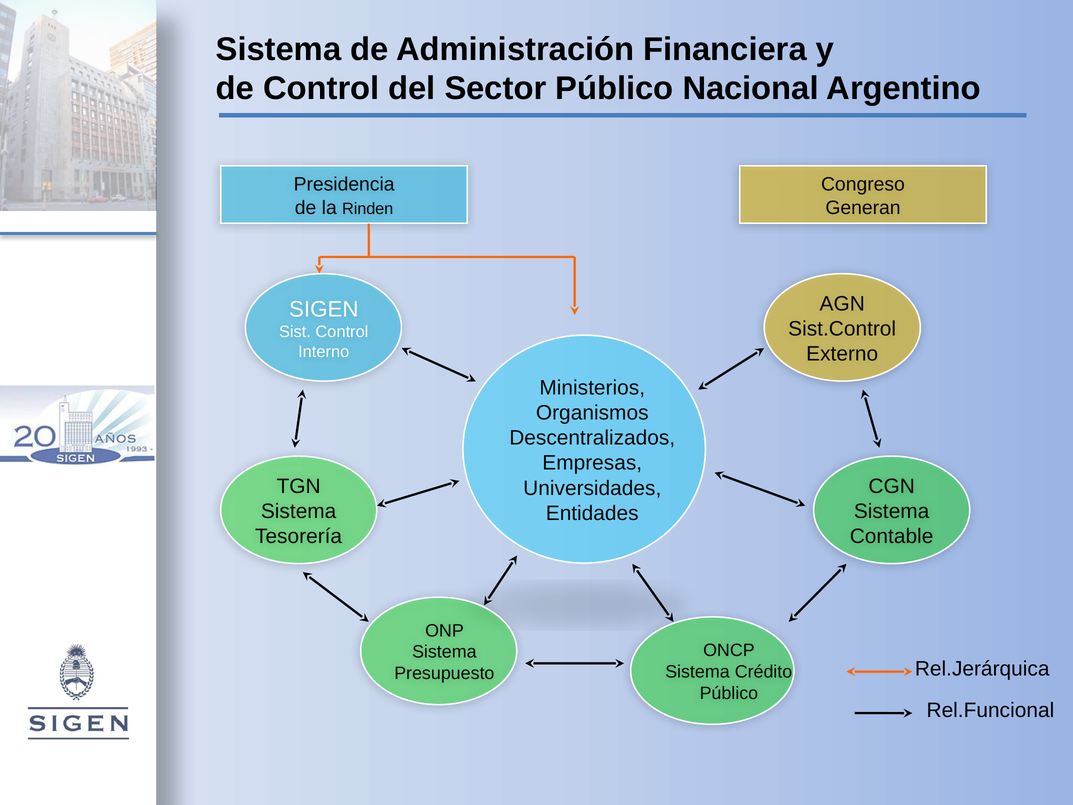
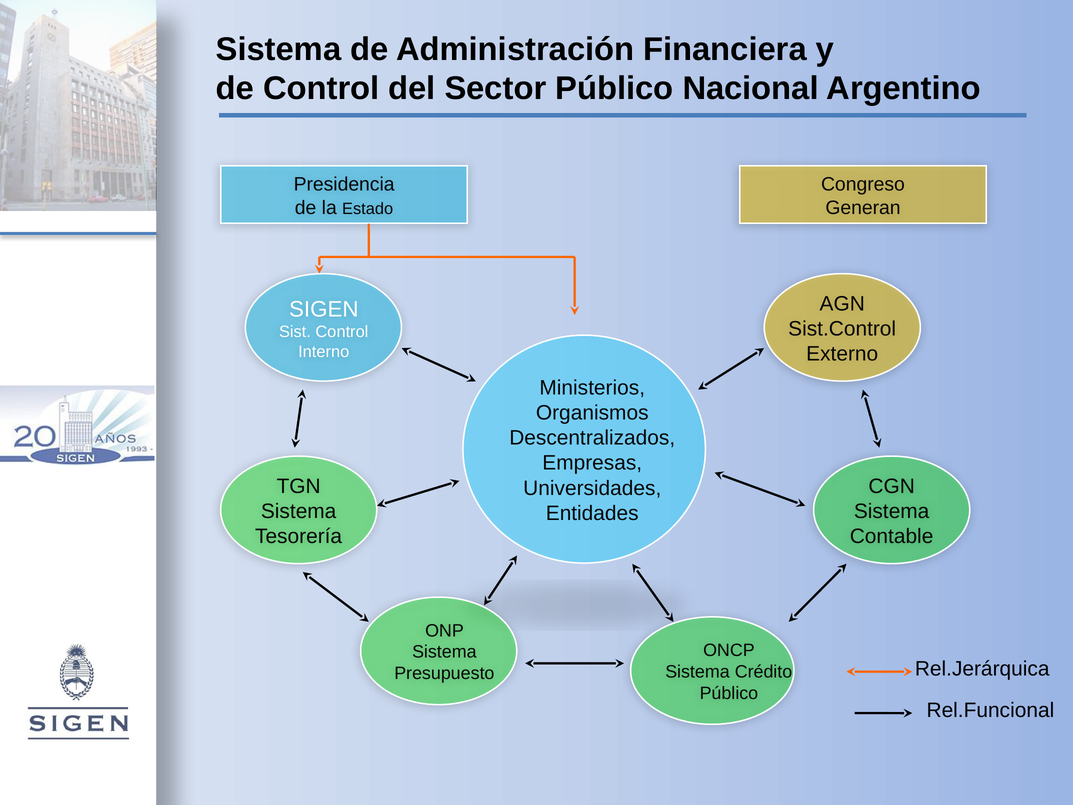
Rinden: Rinden -> Estado
